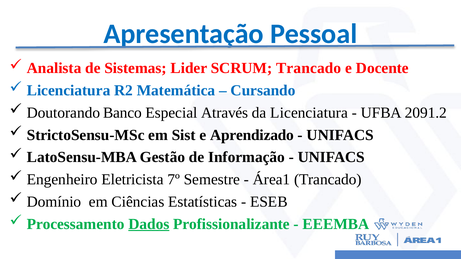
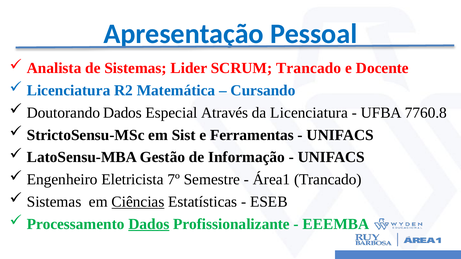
Doutorando Banco: Banco -> Dados
2091.2: 2091.2 -> 7760.8
Aprendizado: Aprendizado -> Ferramentas
Domínio at (54, 202): Domínio -> Sistemas
Ciências underline: none -> present
